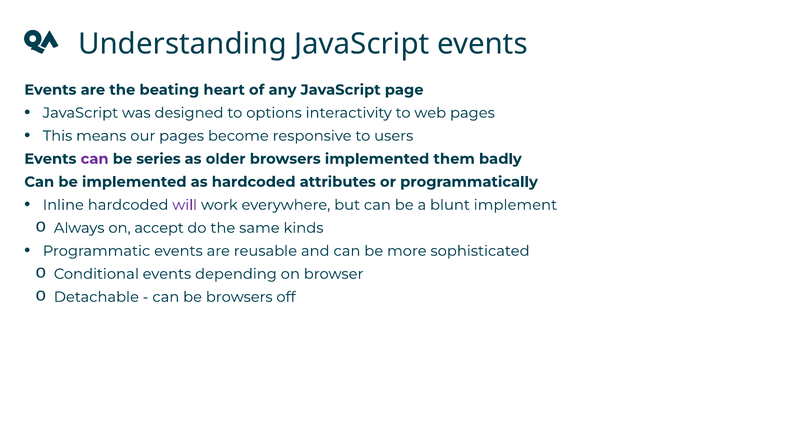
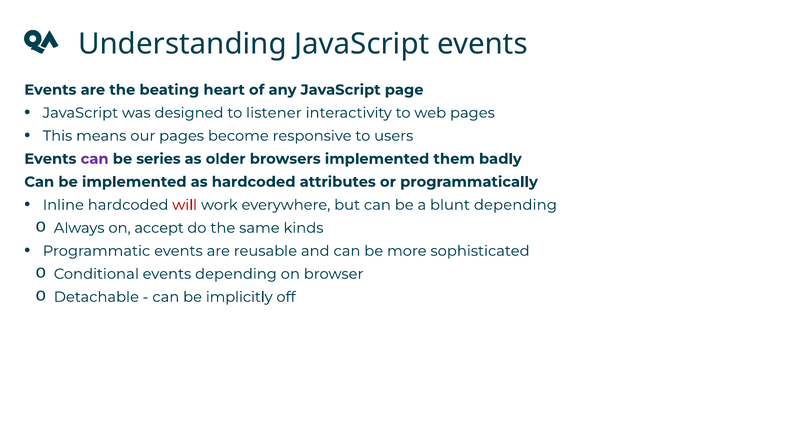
options: options -> listener
will colour: purple -> red
blunt implement: implement -> depending
be browsers: browsers -> implicitly
